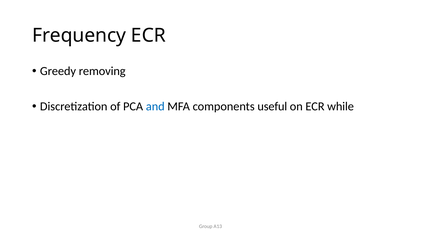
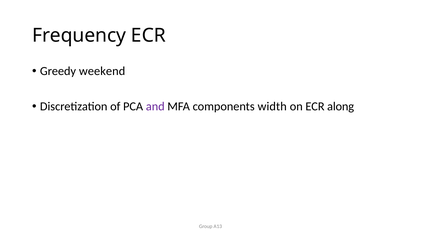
removing: removing -> weekend
and colour: blue -> purple
useful: useful -> width
while: while -> along
